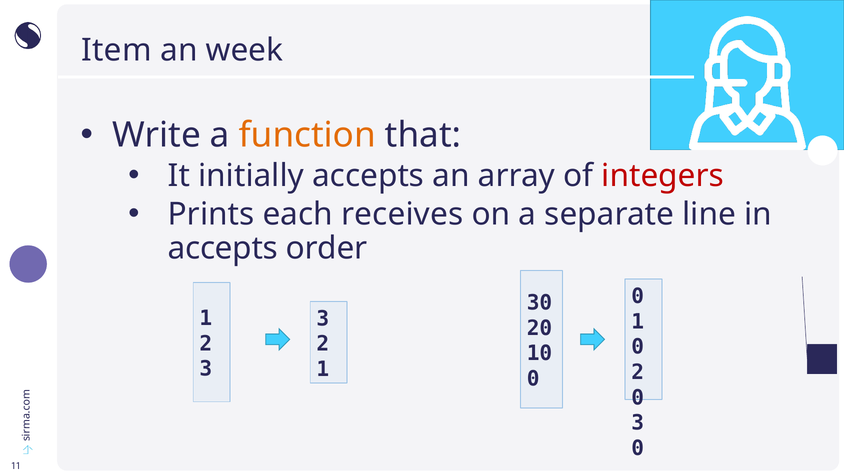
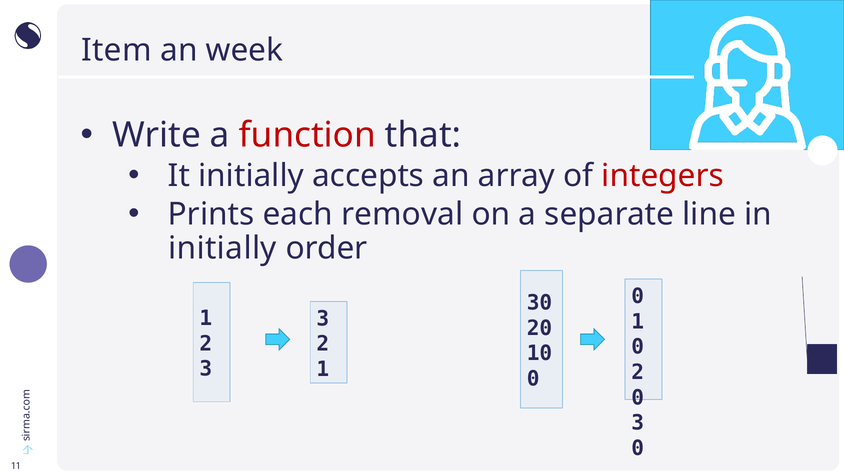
function colour: orange -> red
receives: receives -> removal
accepts at (223, 248): accepts -> initially
